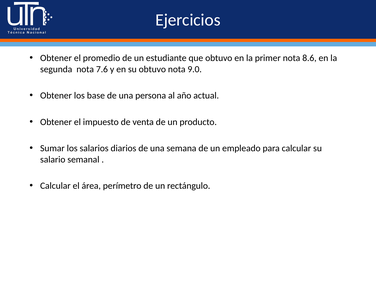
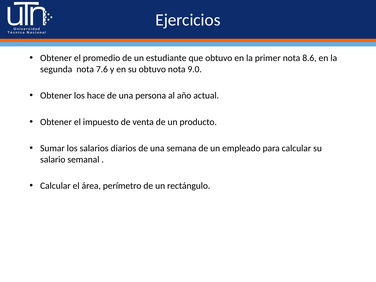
base: base -> hace
